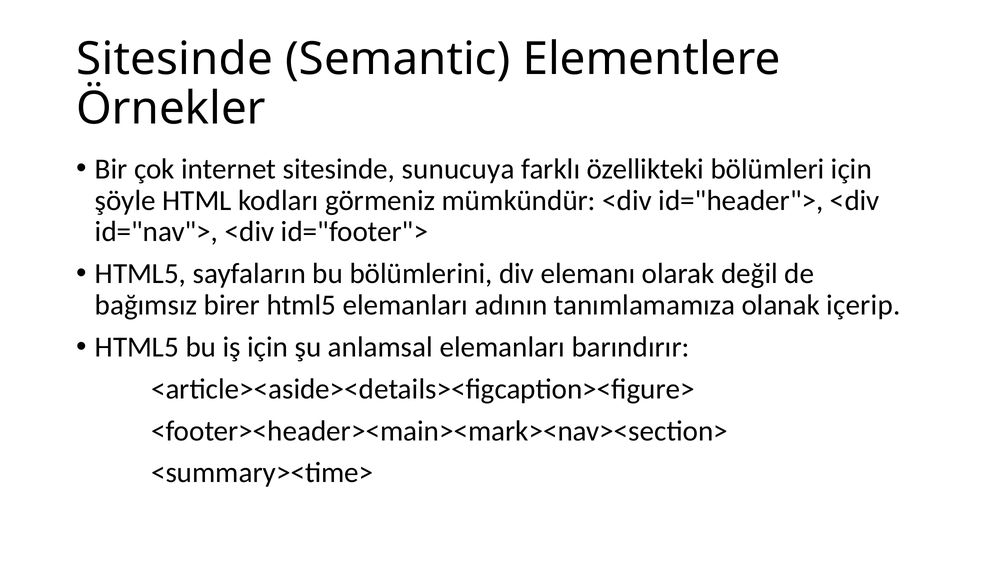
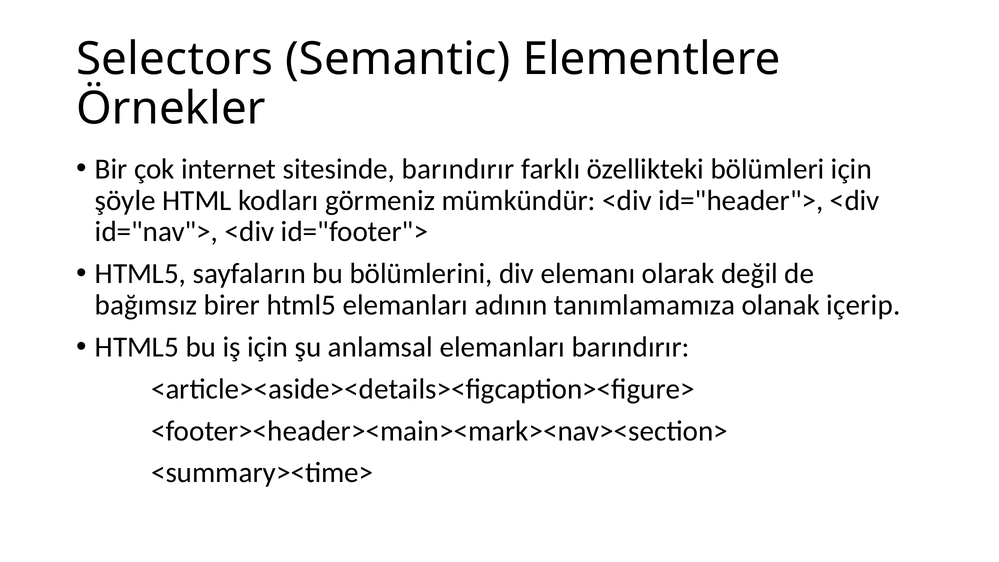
Sitesinde at (175, 59): Sitesinde -> Selectors
sitesinde sunucuya: sunucuya -> barındırır
